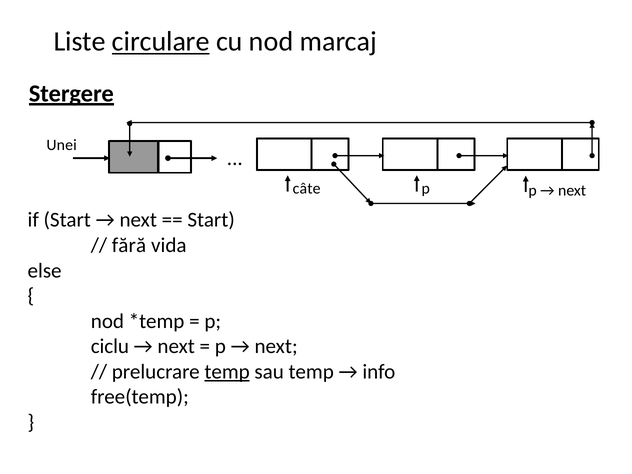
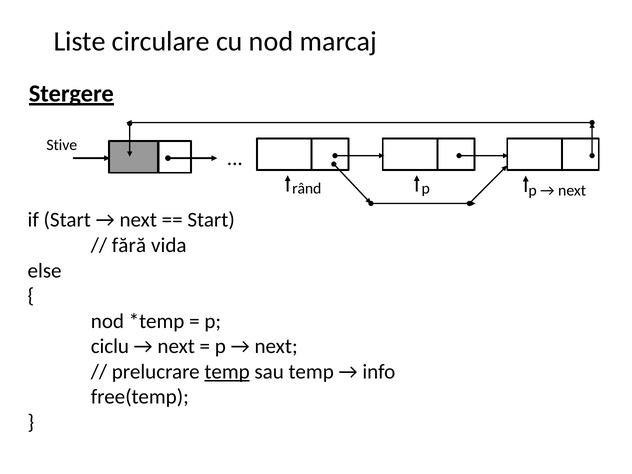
circulare underline: present -> none
Unei: Unei -> Stive
câte: câte -> rând
